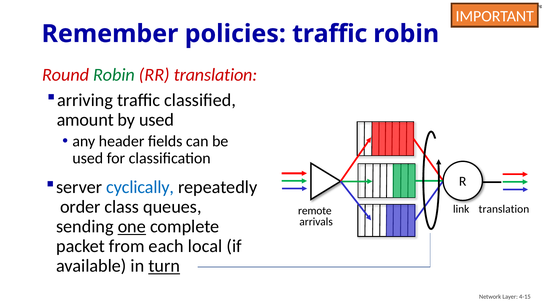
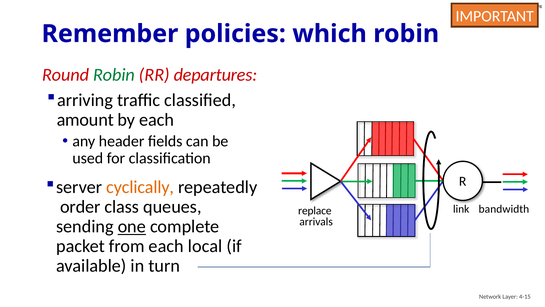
policies traffic: traffic -> which
RR translation: translation -> departures
by used: used -> each
cyclically colour: blue -> orange
translation at (504, 209): translation -> bandwidth
remote: remote -> replace
turn underline: present -> none
